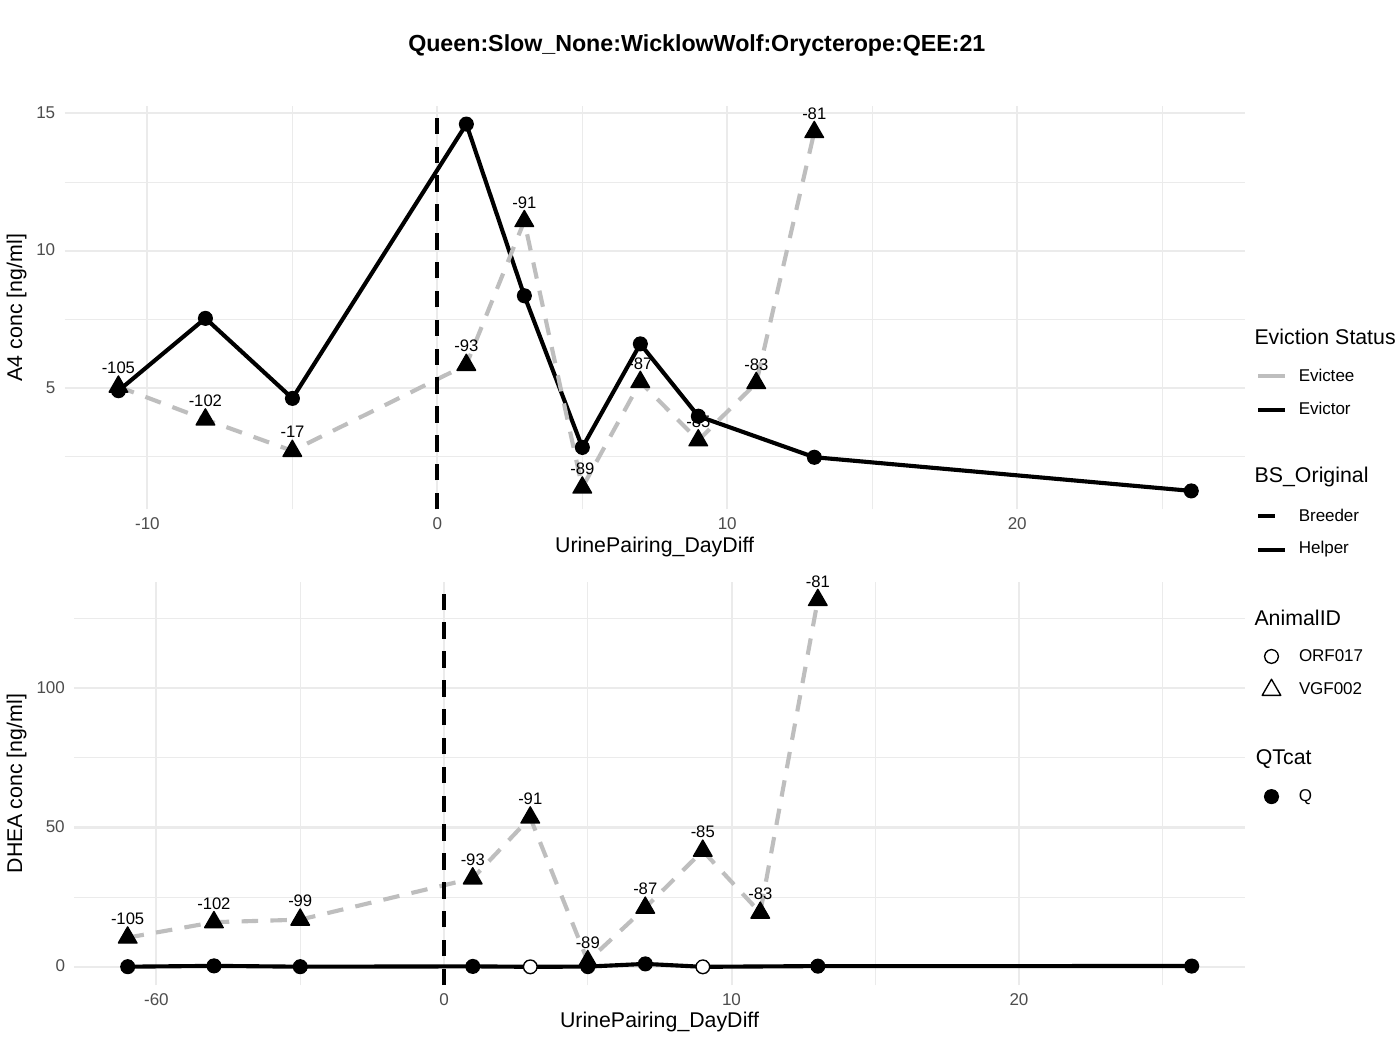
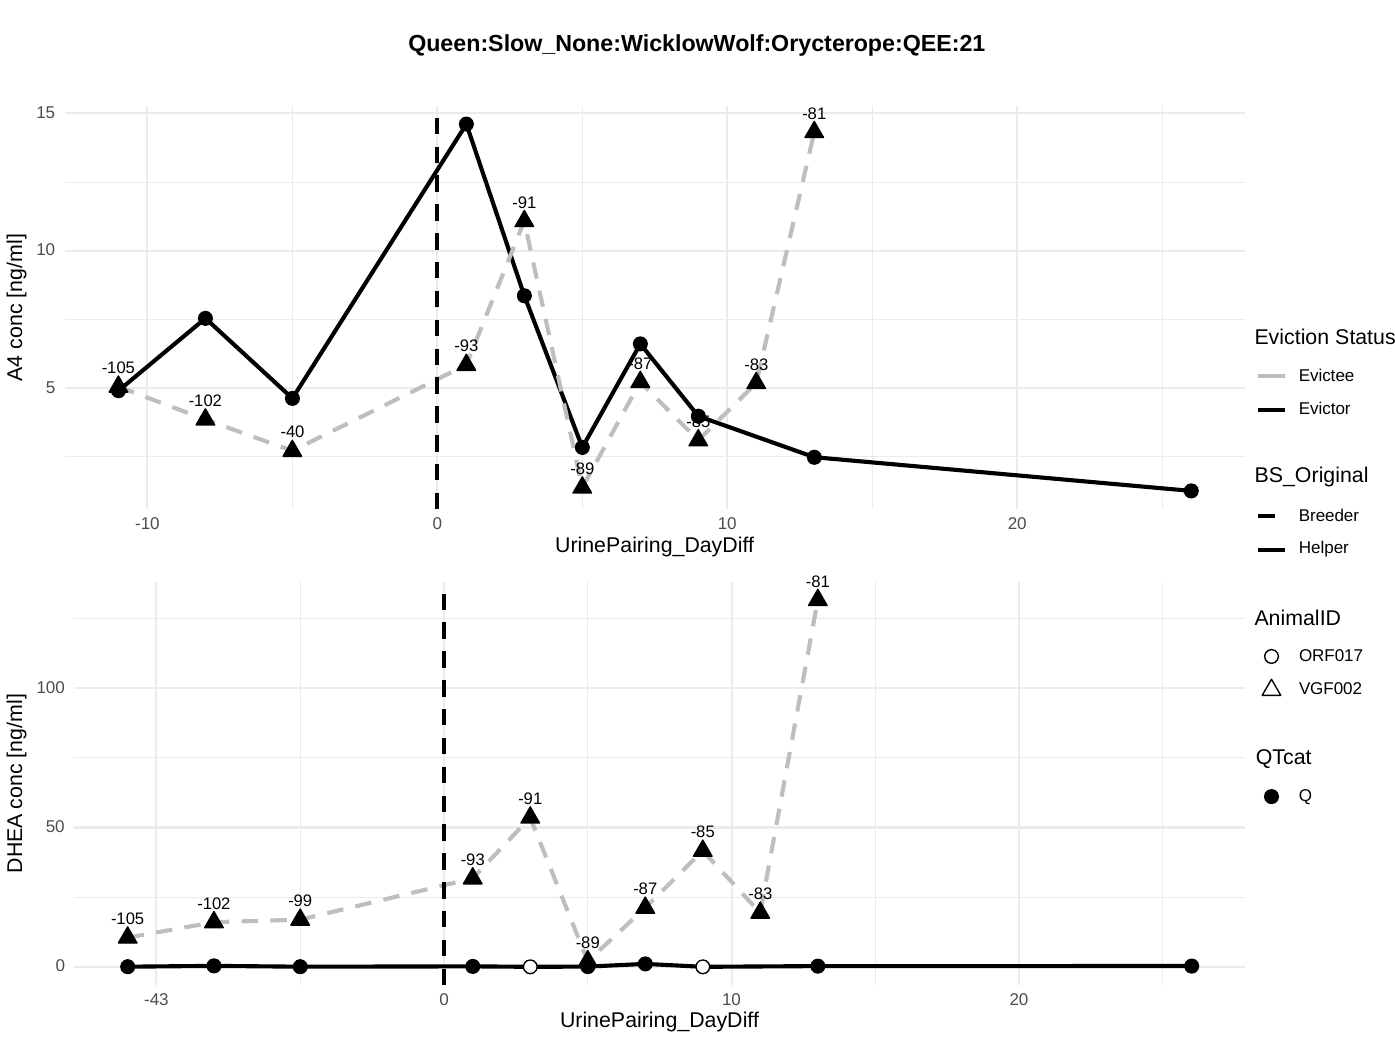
-17: -17 -> -40
-60: -60 -> -43
